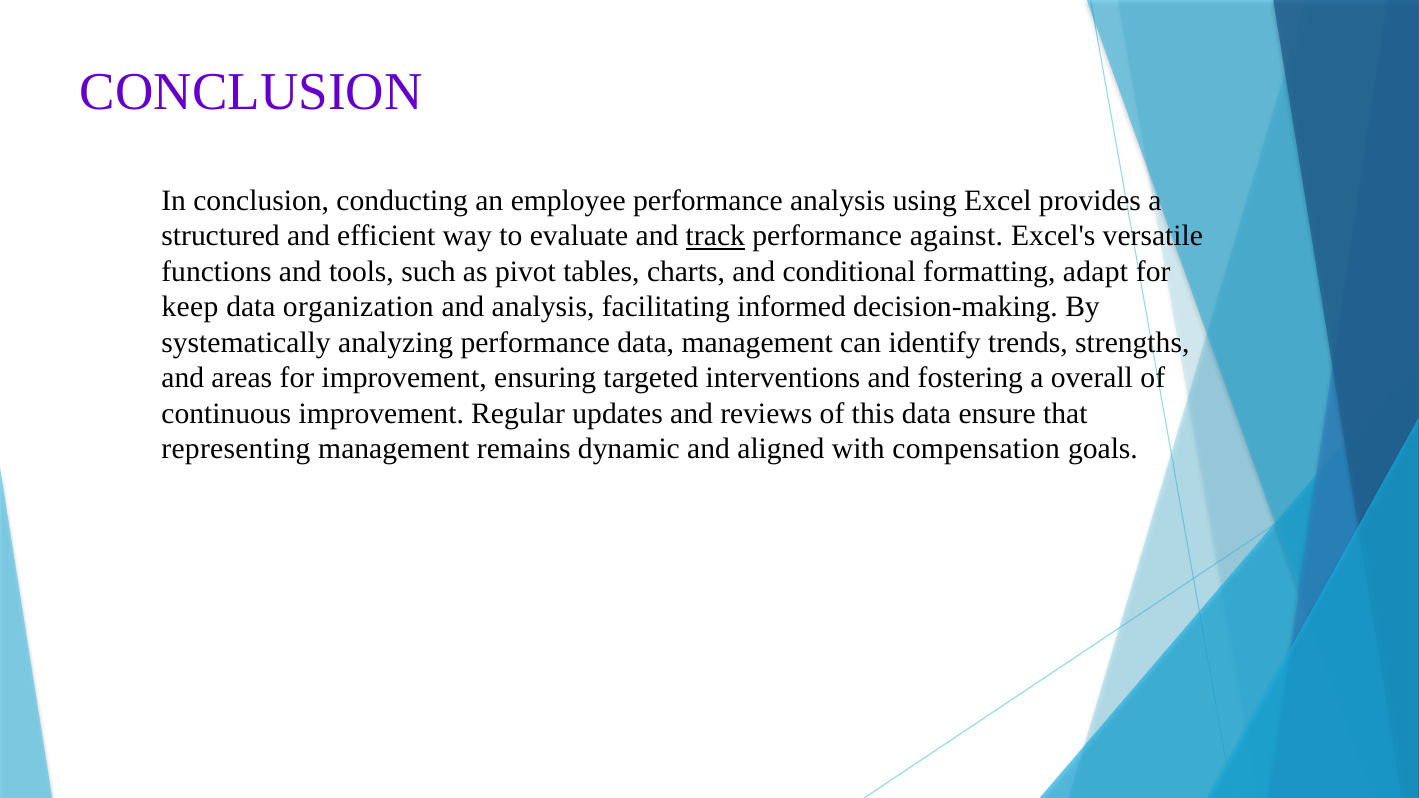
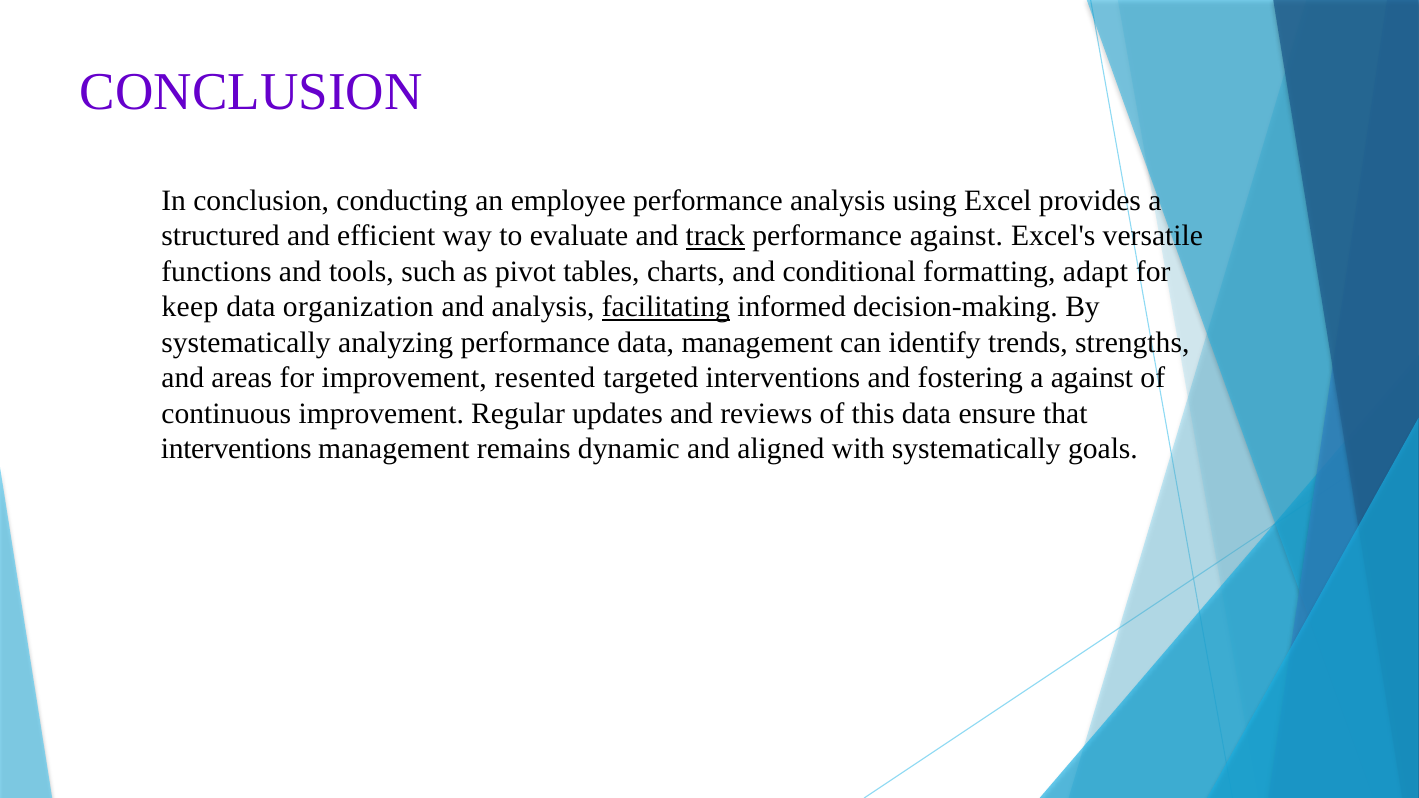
facilitating underline: none -> present
ensuring: ensuring -> resented
a overall: overall -> against
representing at (236, 449): representing -> interventions
with compensation: compensation -> systematically
